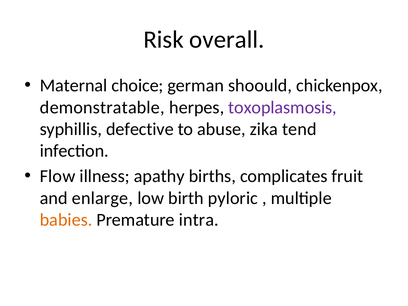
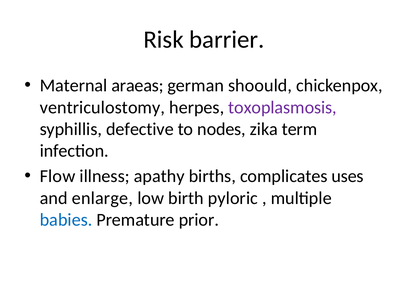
overall: overall -> barrier
choice: choice -> araeas
demonstratable: demonstratable -> ventriculostomy
abuse: abuse -> nodes
tend: tend -> term
fruit: fruit -> uses
babies colour: orange -> blue
intra: intra -> prior
